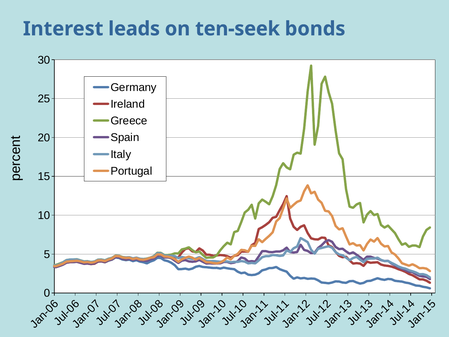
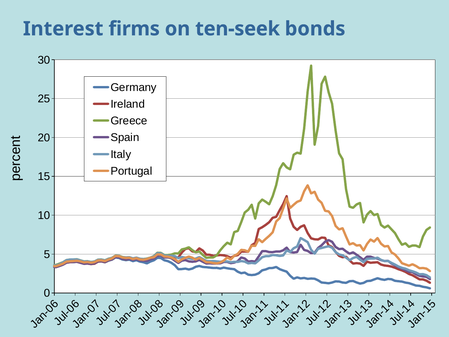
leads: leads -> firms
